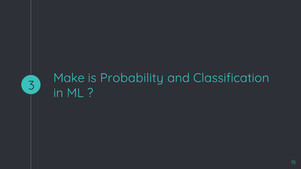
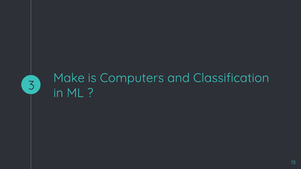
Probability: Probability -> Computers
